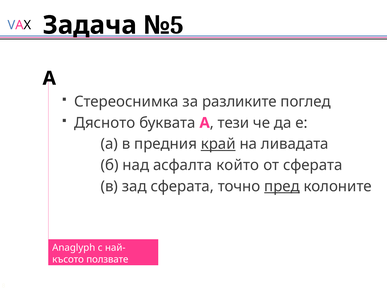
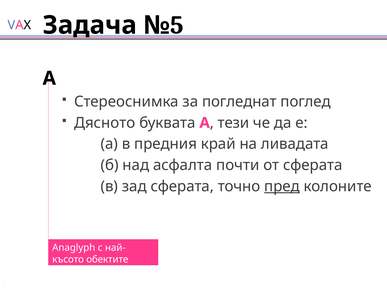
разликите: разликите -> погледнат
край underline: present -> none
който: който -> почти
ползвате: ползвате -> обектите
